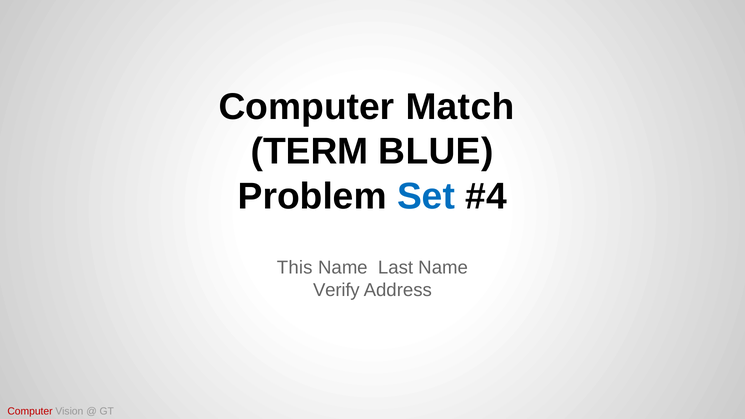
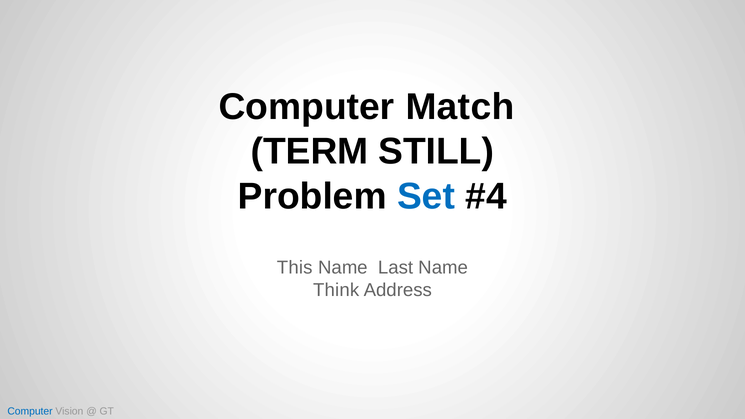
BLUE: BLUE -> STILL
Verify: Verify -> Think
Computer at (30, 412) colour: red -> blue
